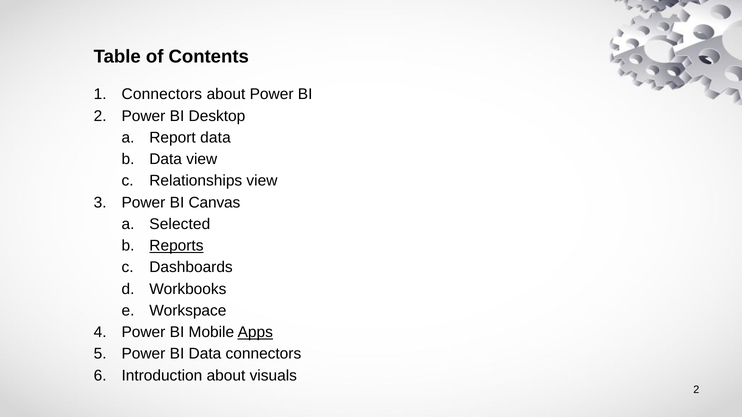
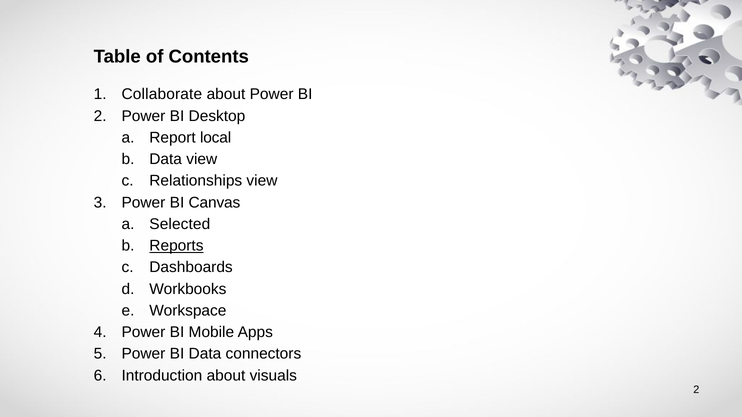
Connectors at (162, 94): Connectors -> Collaborate
Report data: data -> local
Apps underline: present -> none
